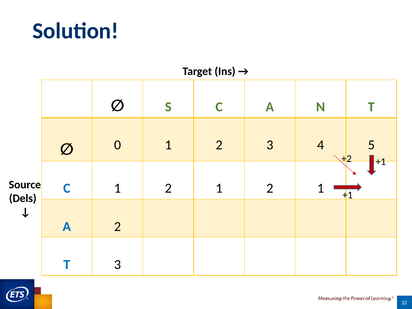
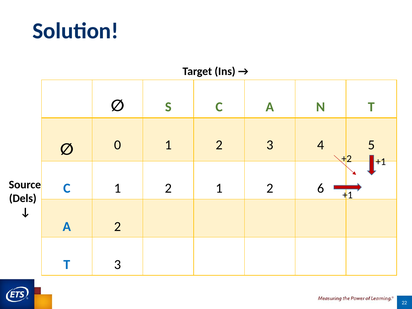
2 1 2 1: 1 -> 6
